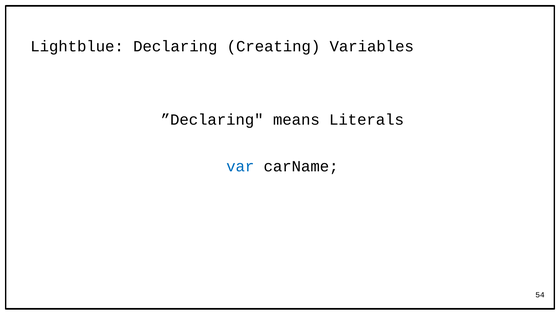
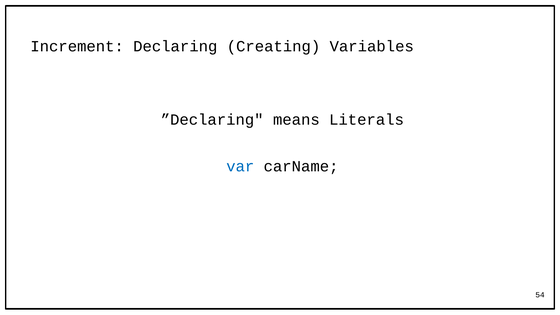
Lightblue: Lightblue -> Increment
